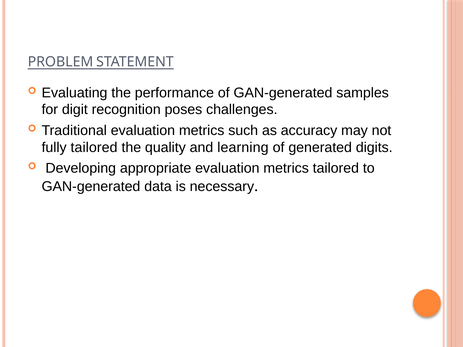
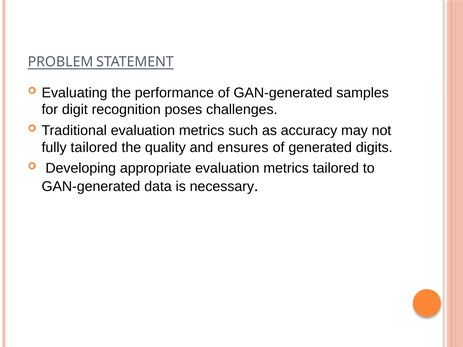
learning: learning -> ensures
